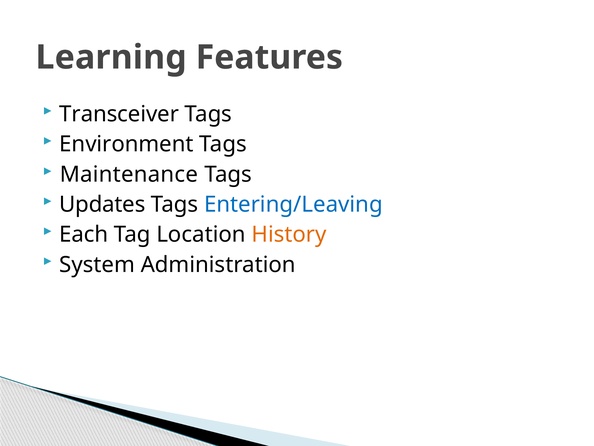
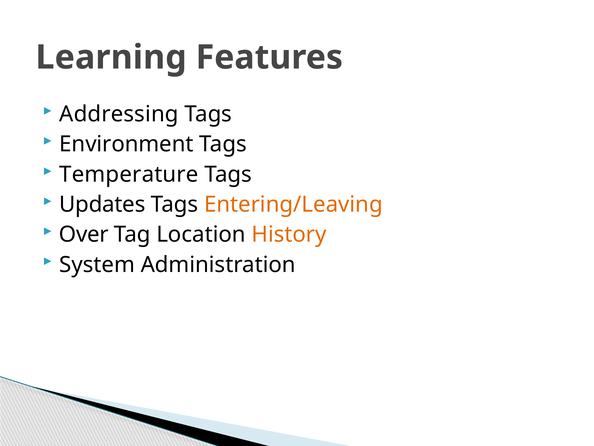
Transceiver: Transceiver -> Addressing
Maintenance: Maintenance -> Temperature
Entering/Leaving colour: blue -> orange
Each: Each -> Over
